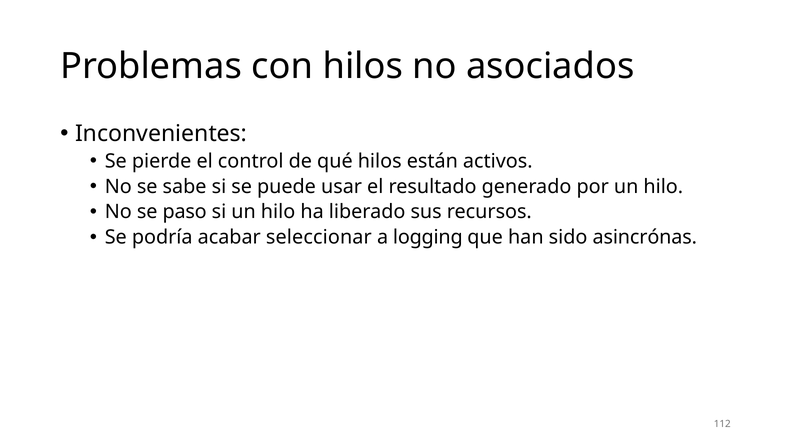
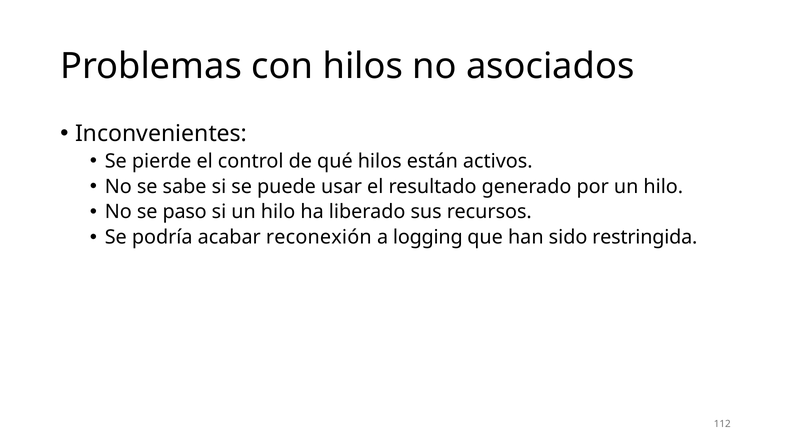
seleccionar: seleccionar -> reconexión
asincrónas: asincrónas -> restringida
